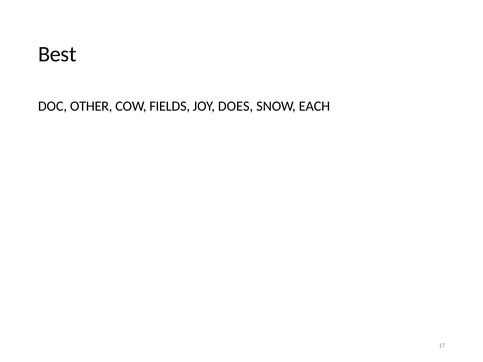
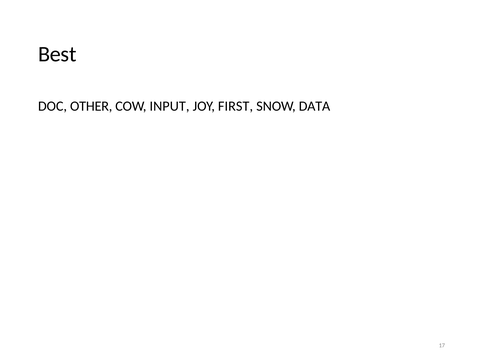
FIELDS: FIELDS -> INPUT
DOES: DOES -> FIRST
EACH: EACH -> DATA
